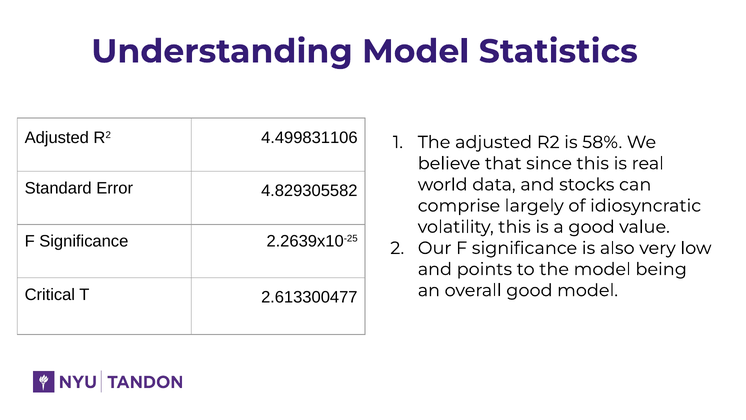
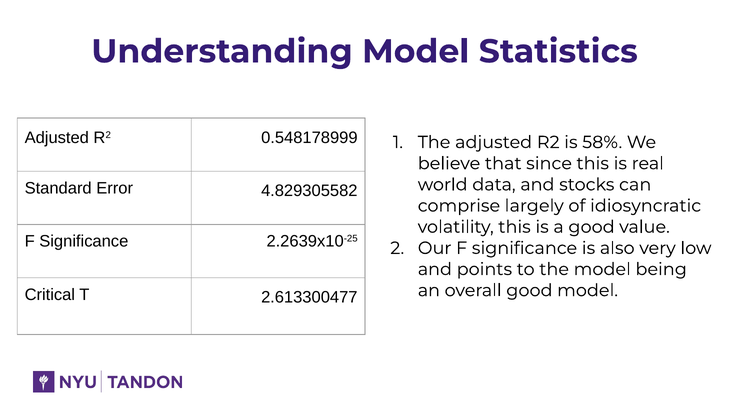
4.499831106: 4.499831106 -> 0.548178999
